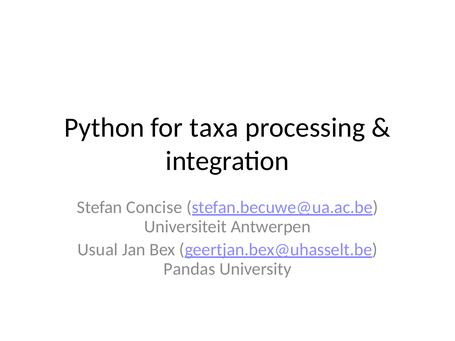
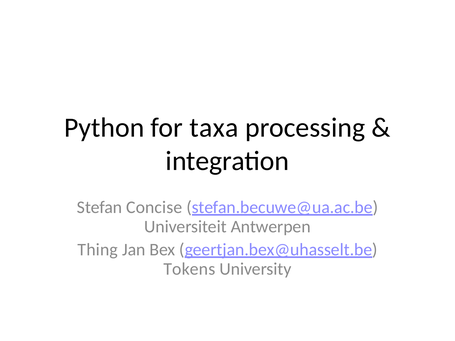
Usual: Usual -> Thing
Pandas: Pandas -> Tokens
